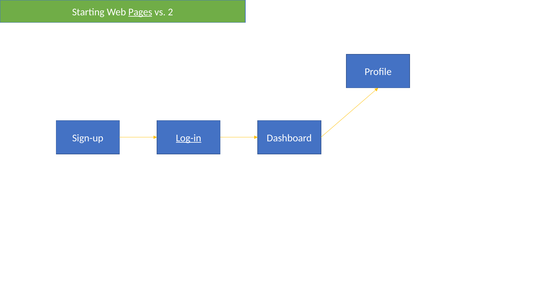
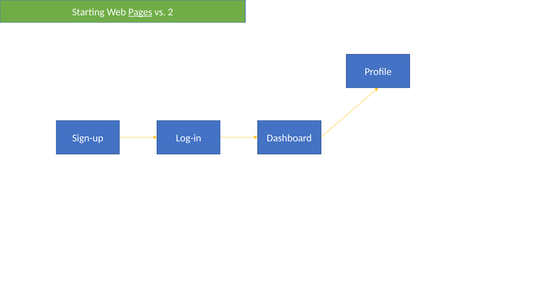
Log-in underline: present -> none
